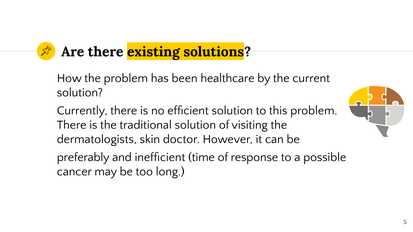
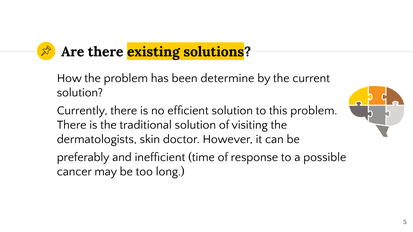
healthcare: healthcare -> determine
